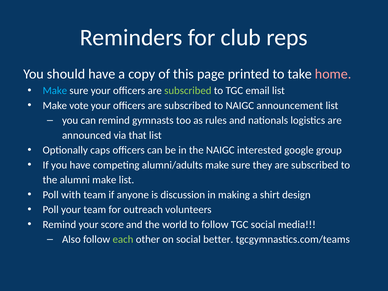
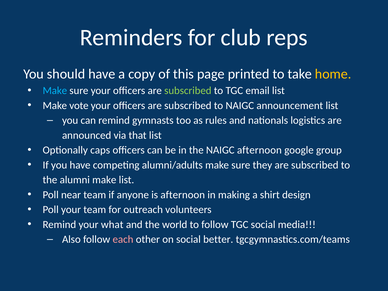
home colour: pink -> yellow
NAIGC interested: interested -> afternoon
with: with -> near
is discussion: discussion -> afternoon
score: score -> what
each colour: light green -> pink
